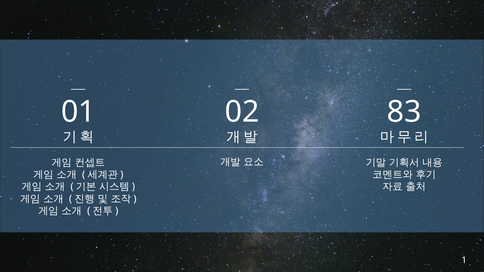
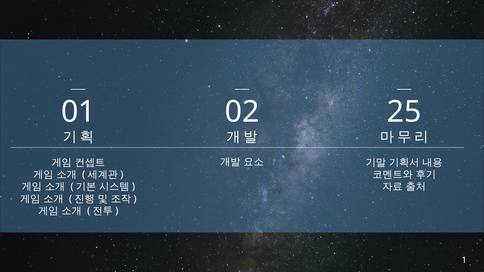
83: 83 -> 25
